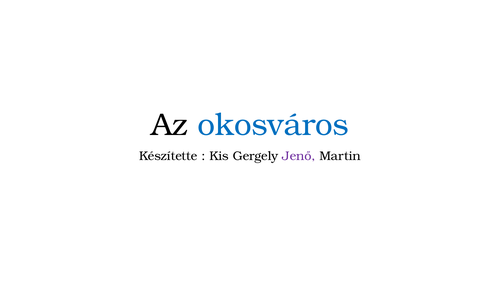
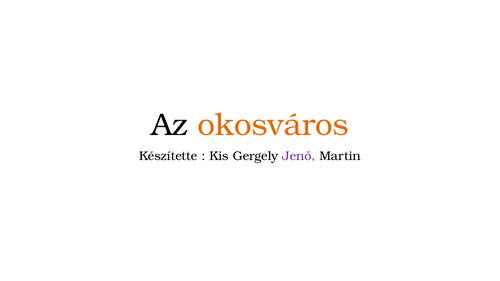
okosváros colour: blue -> orange
